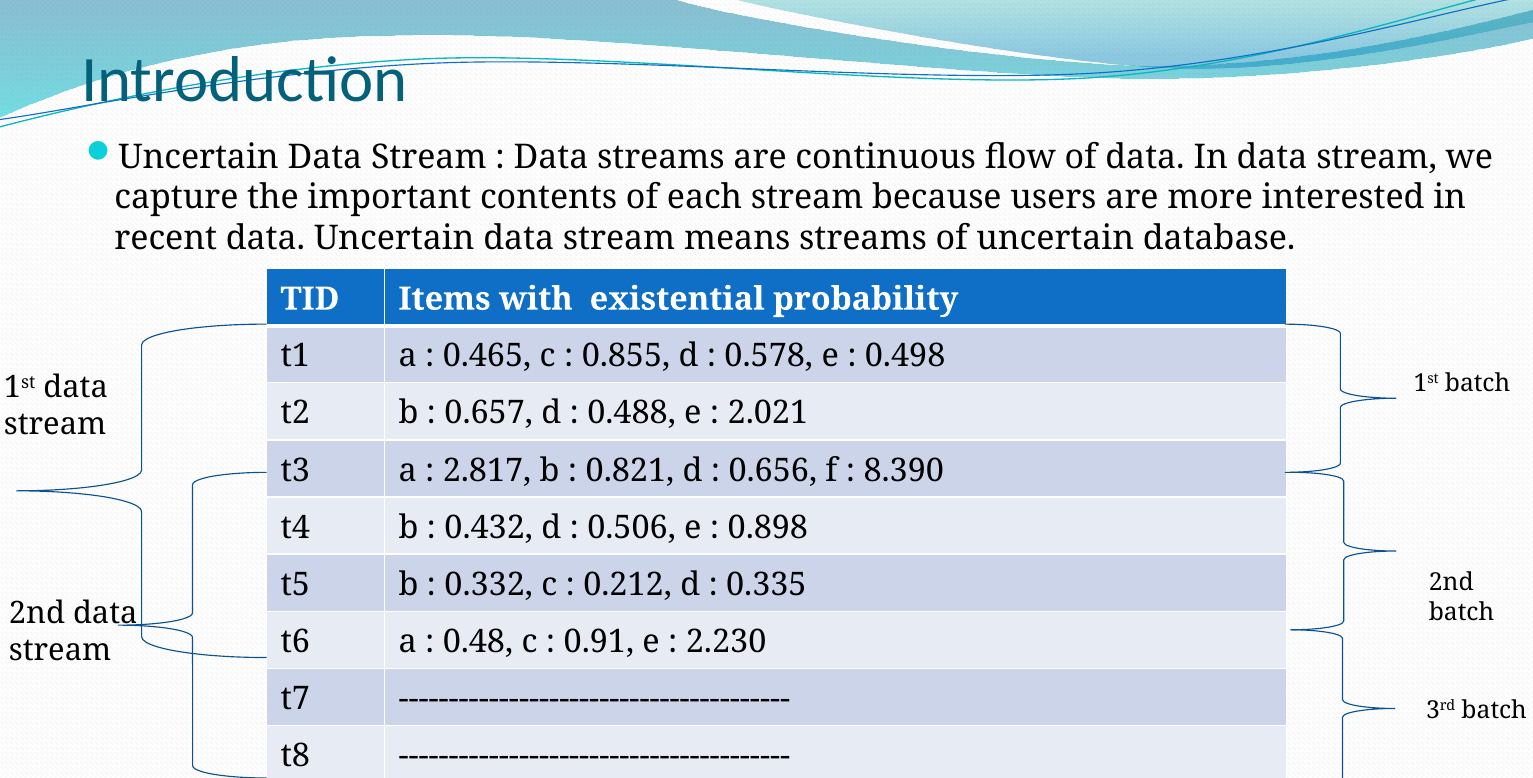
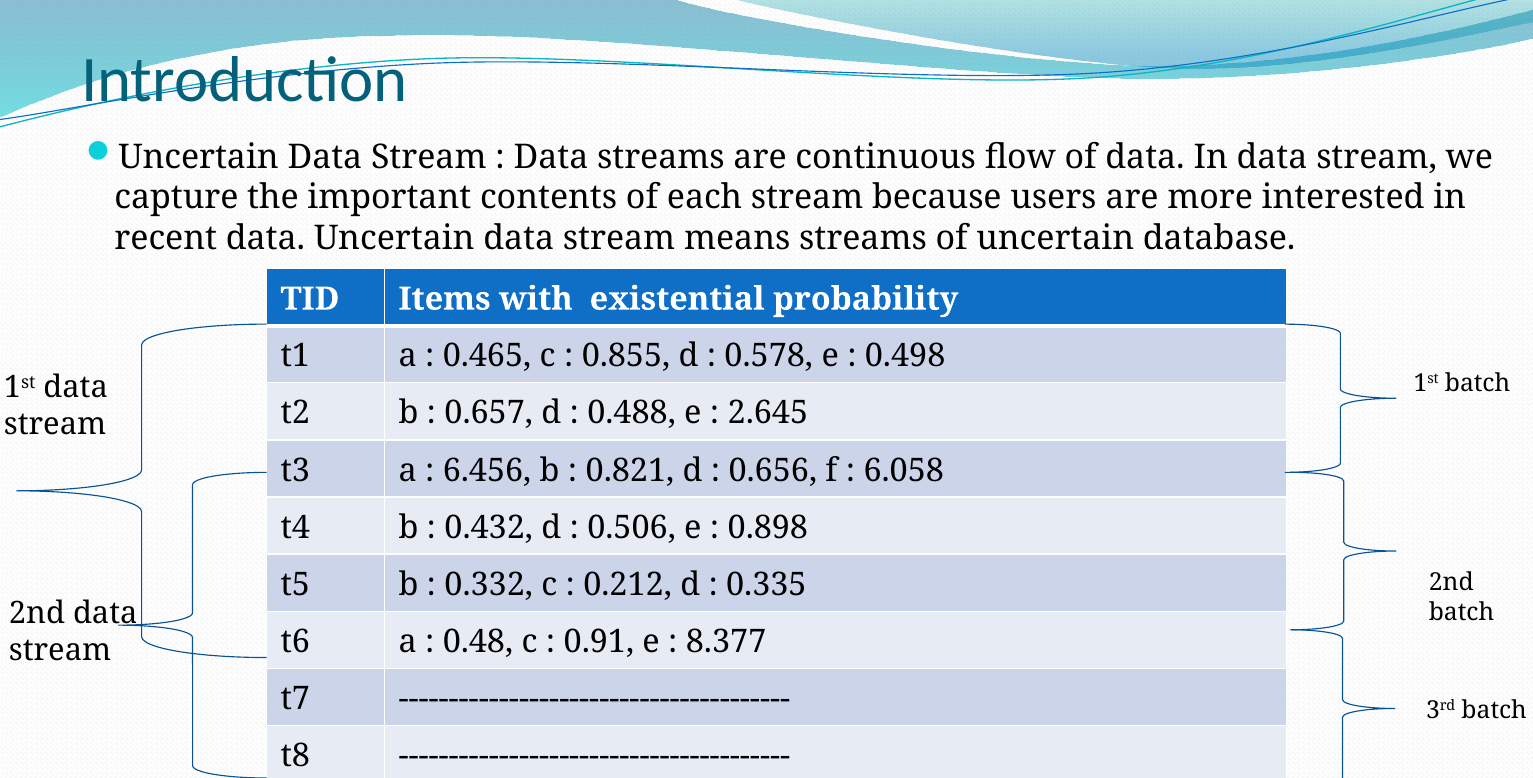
2.021: 2.021 -> 2.645
2.817: 2.817 -> 6.456
8.390: 8.390 -> 6.058
2.230: 2.230 -> 8.377
